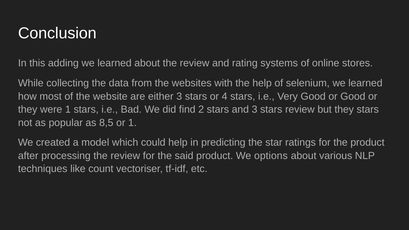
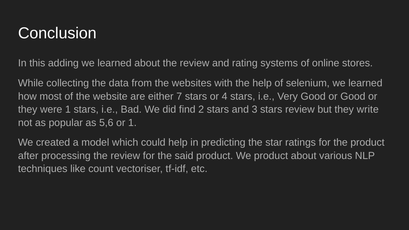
either 3: 3 -> 7
they stars: stars -> write
8,5: 8,5 -> 5,6
We options: options -> product
